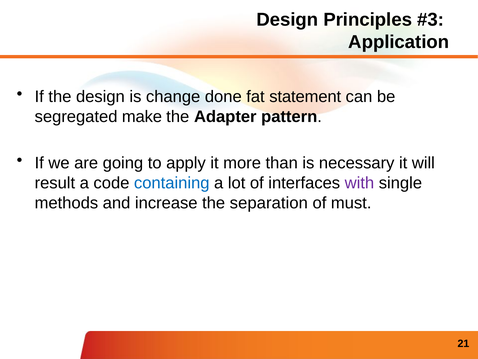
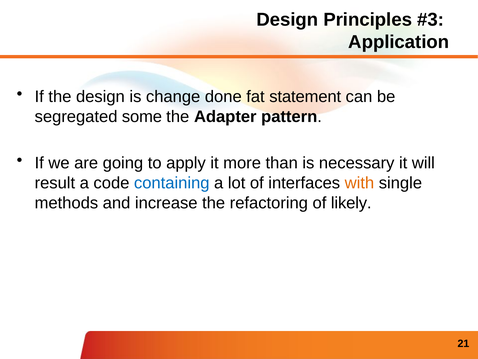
make: make -> some
with colour: purple -> orange
separation: separation -> refactoring
must: must -> likely
